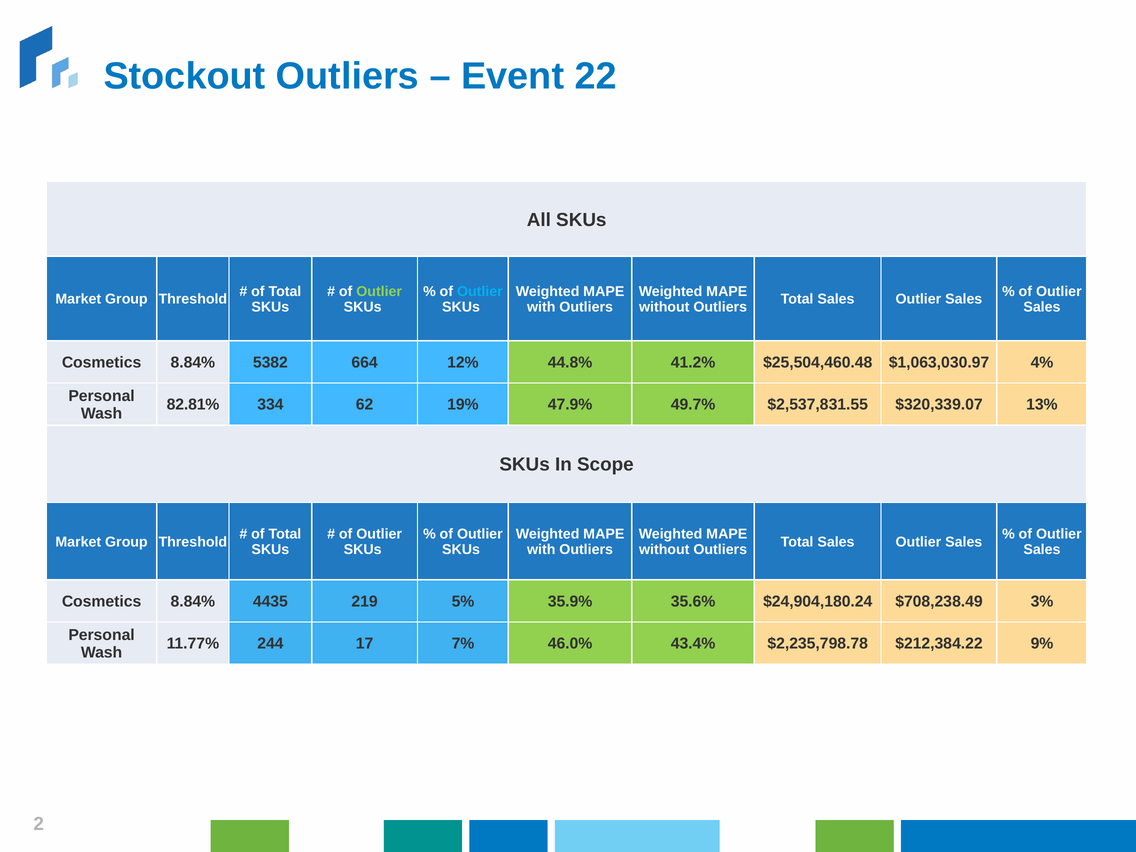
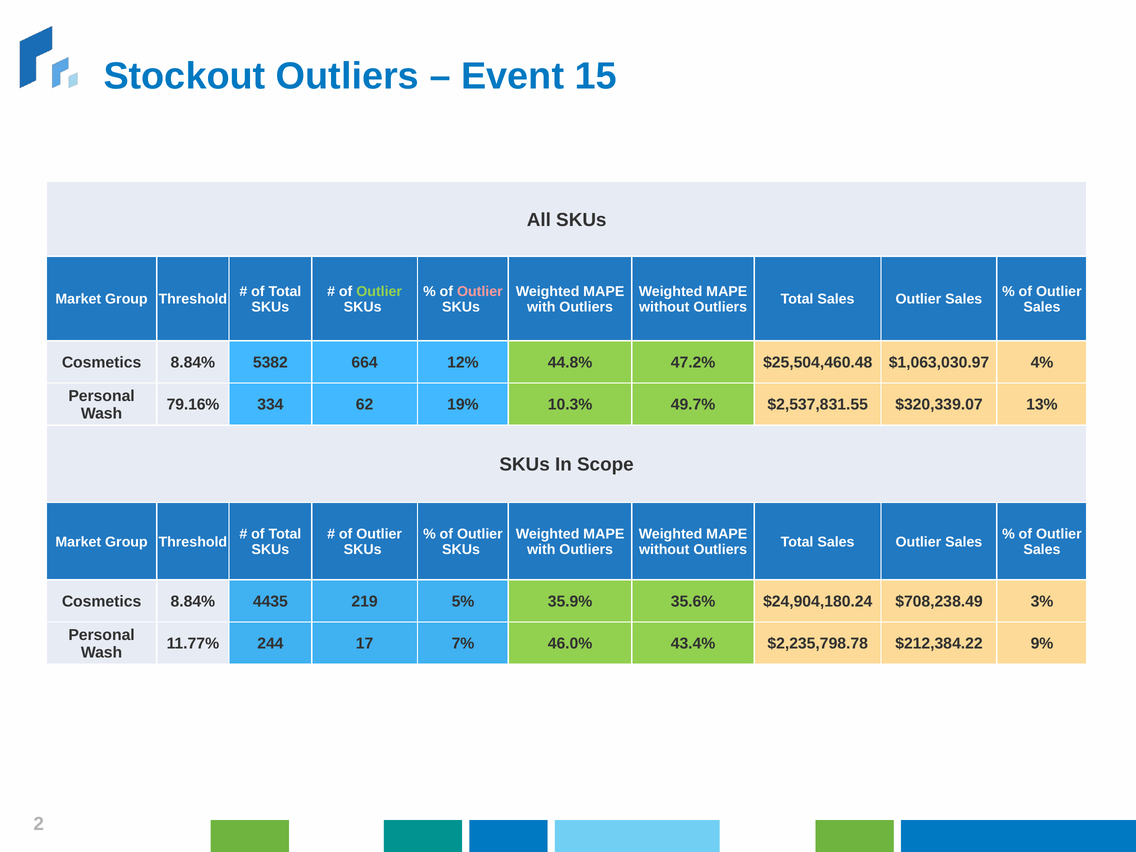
22: 22 -> 15
Outlier at (480, 291) colour: light blue -> pink
41.2%: 41.2% -> 47.2%
82.81%: 82.81% -> 79.16%
47.9%: 47.9% -> 10.3%
